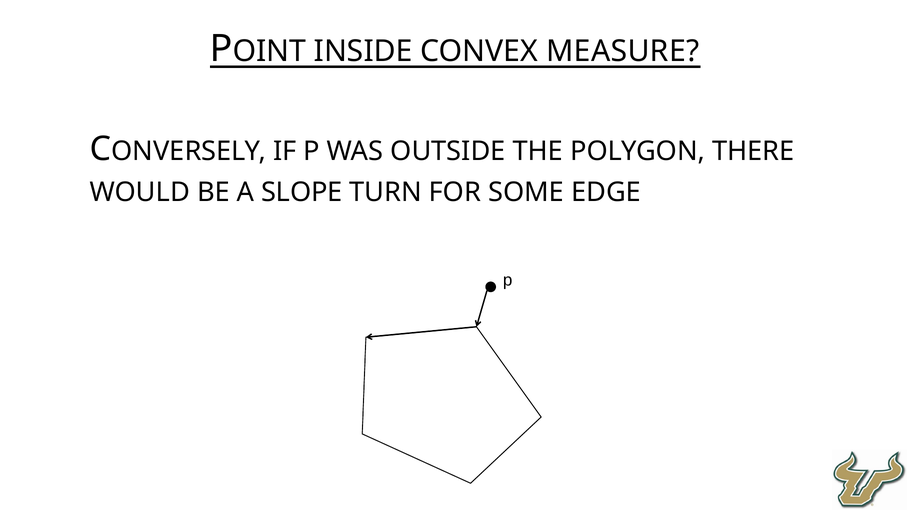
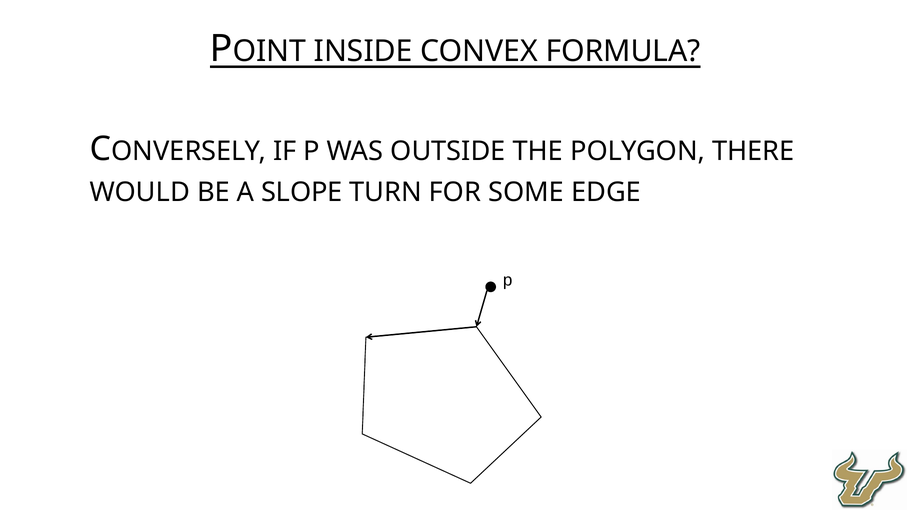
MEASURE: MEASURE -> FORMULA
